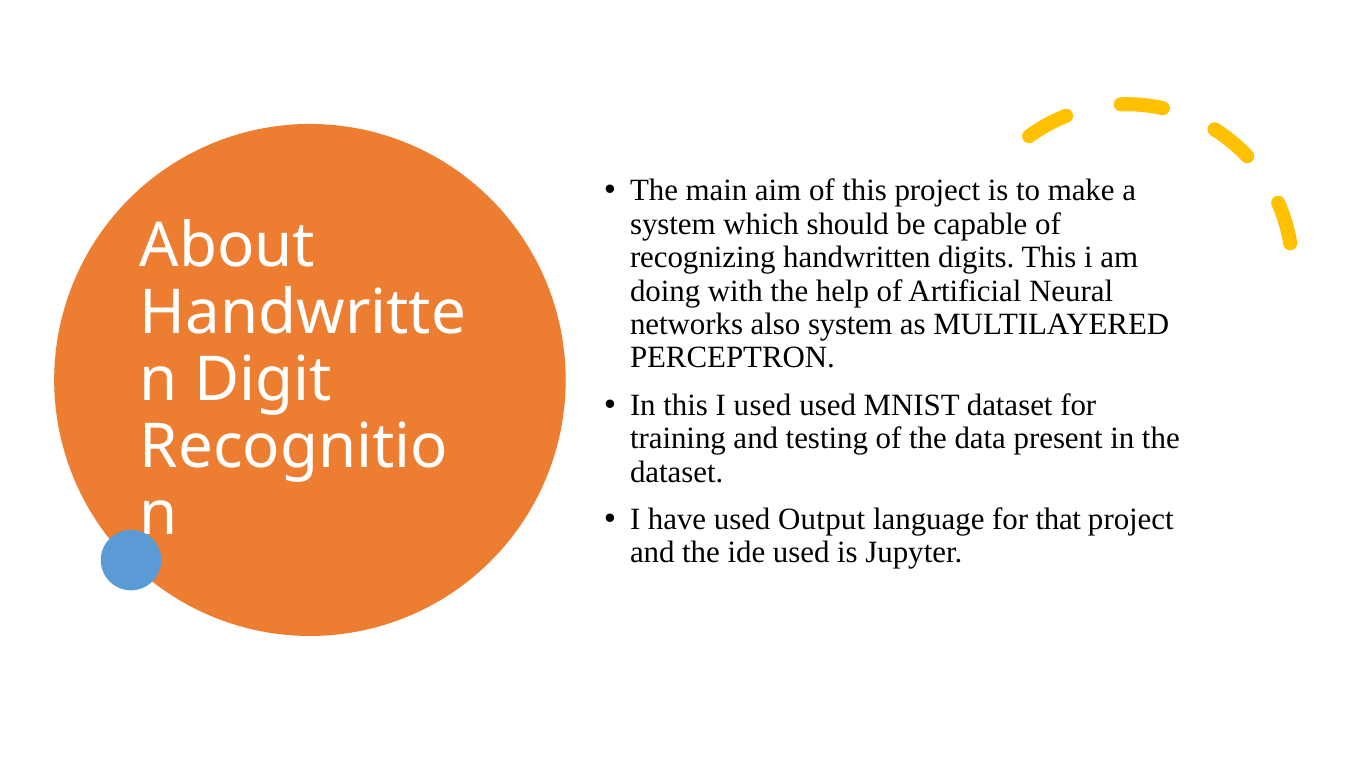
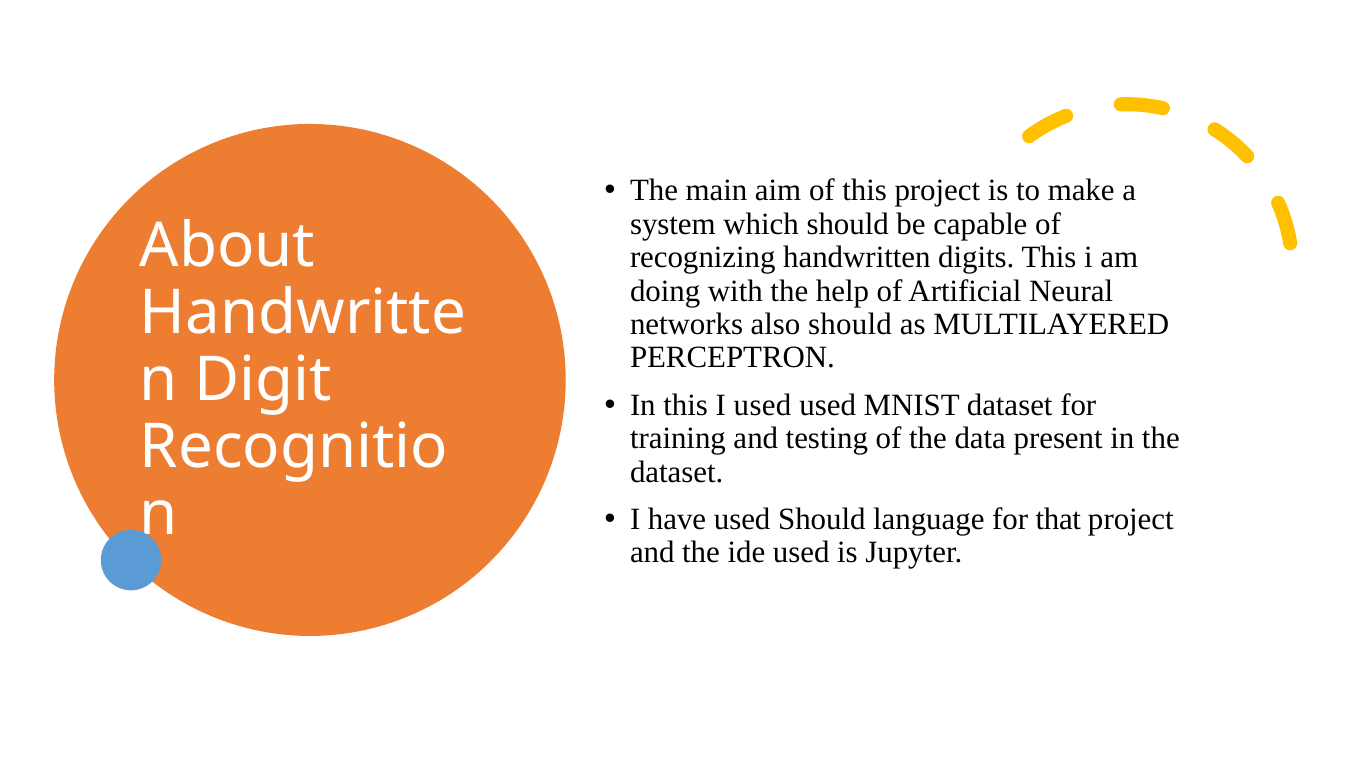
also system: system -> should
used Output: Output -> Should
